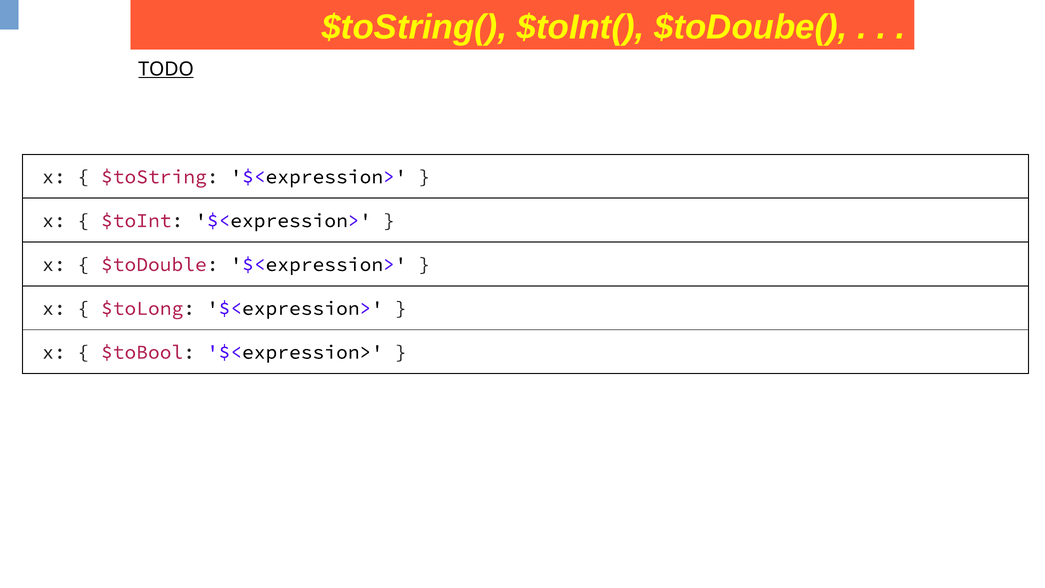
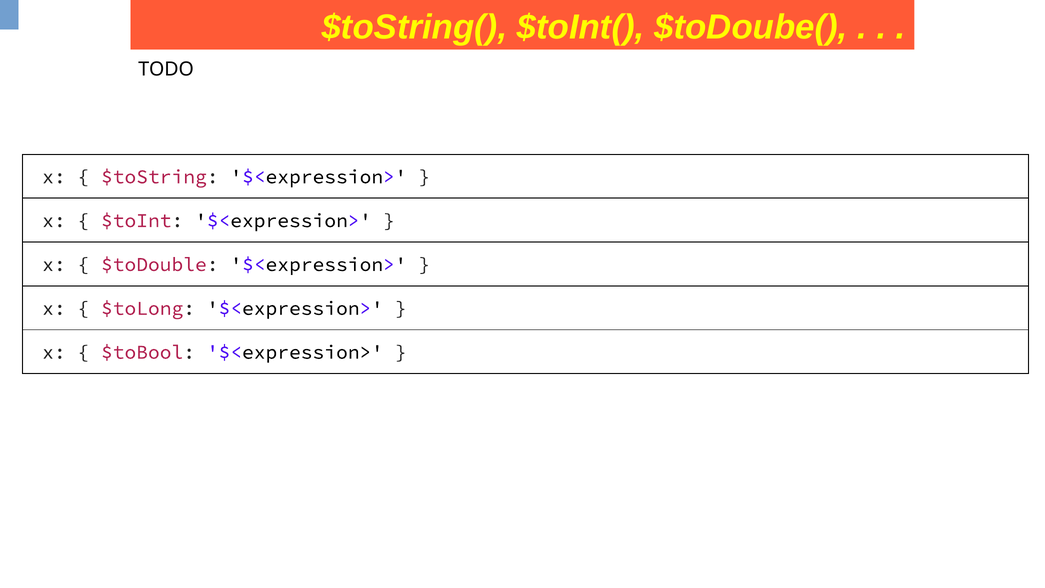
TODO underline: present -> none
